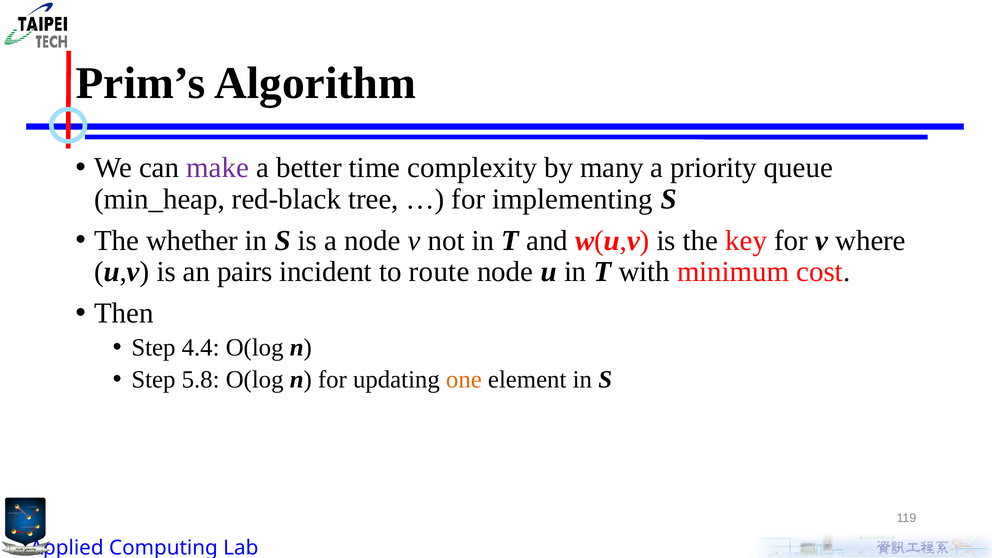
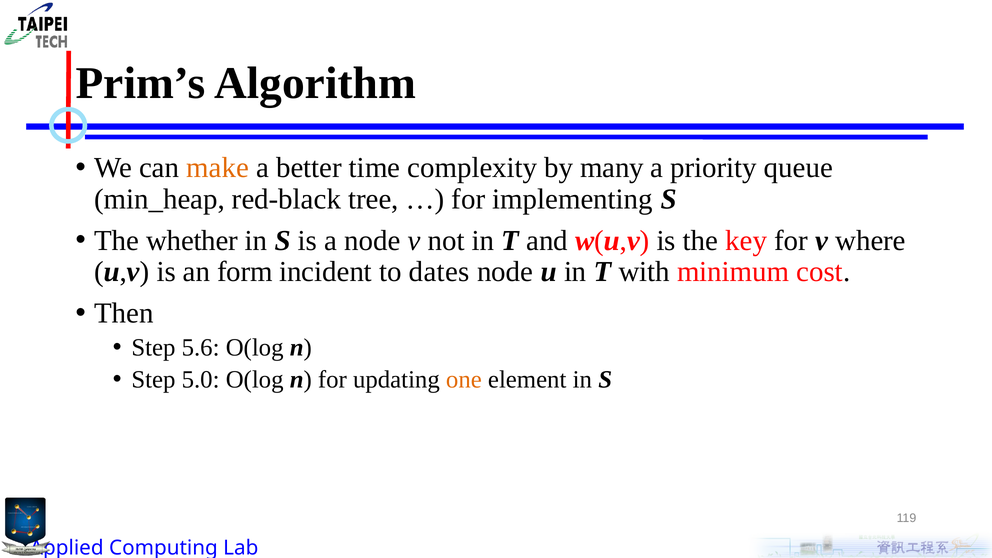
make colour: purple -> orange
pairs: pairs -> form
route: route -> dates
4.4: 4.4 -> 5.6
5.8: 5.8 -> 5.0
